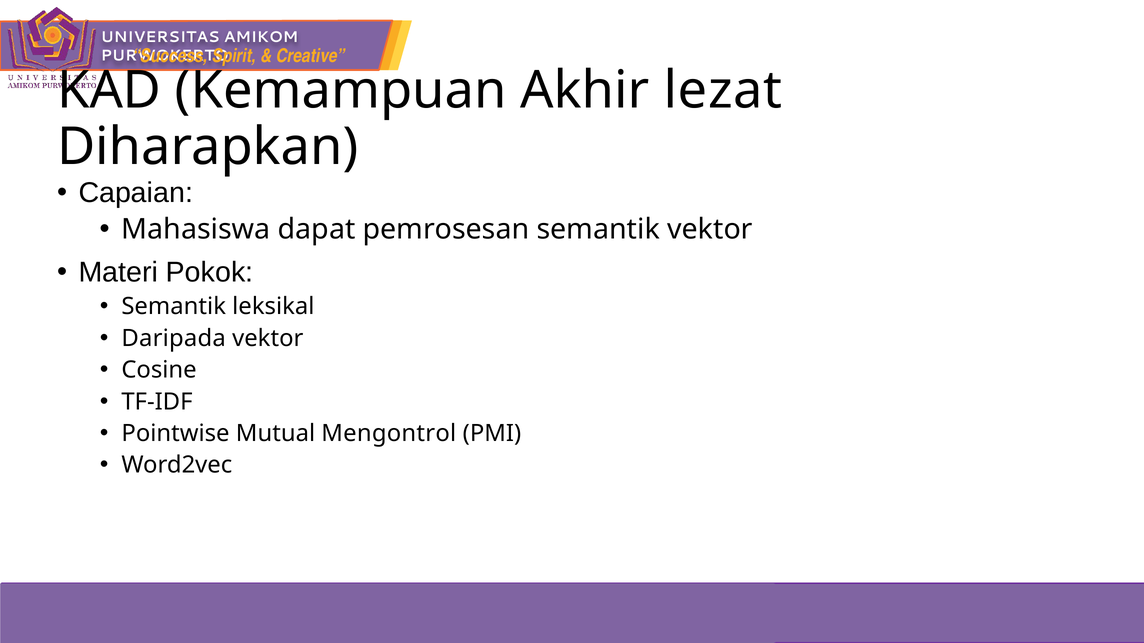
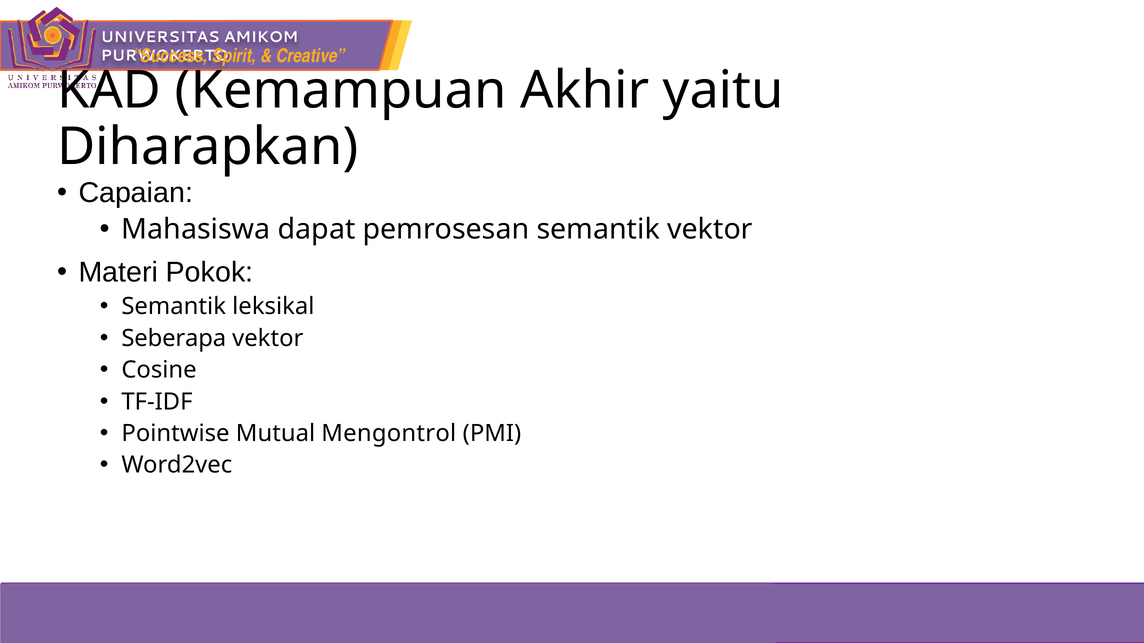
lezat: lezat -> yaitu
Daripada: Daripada -> Seberapa
